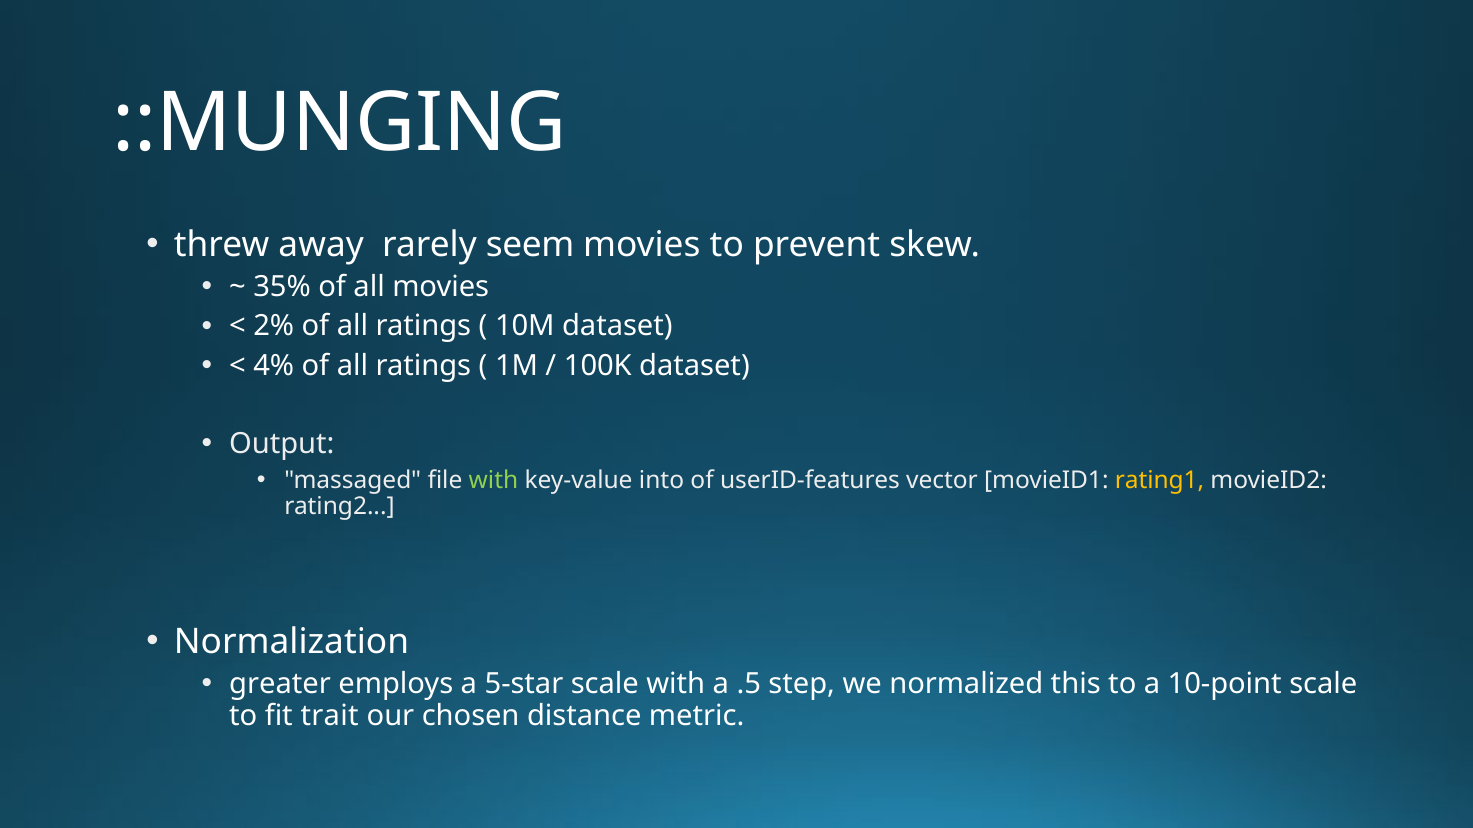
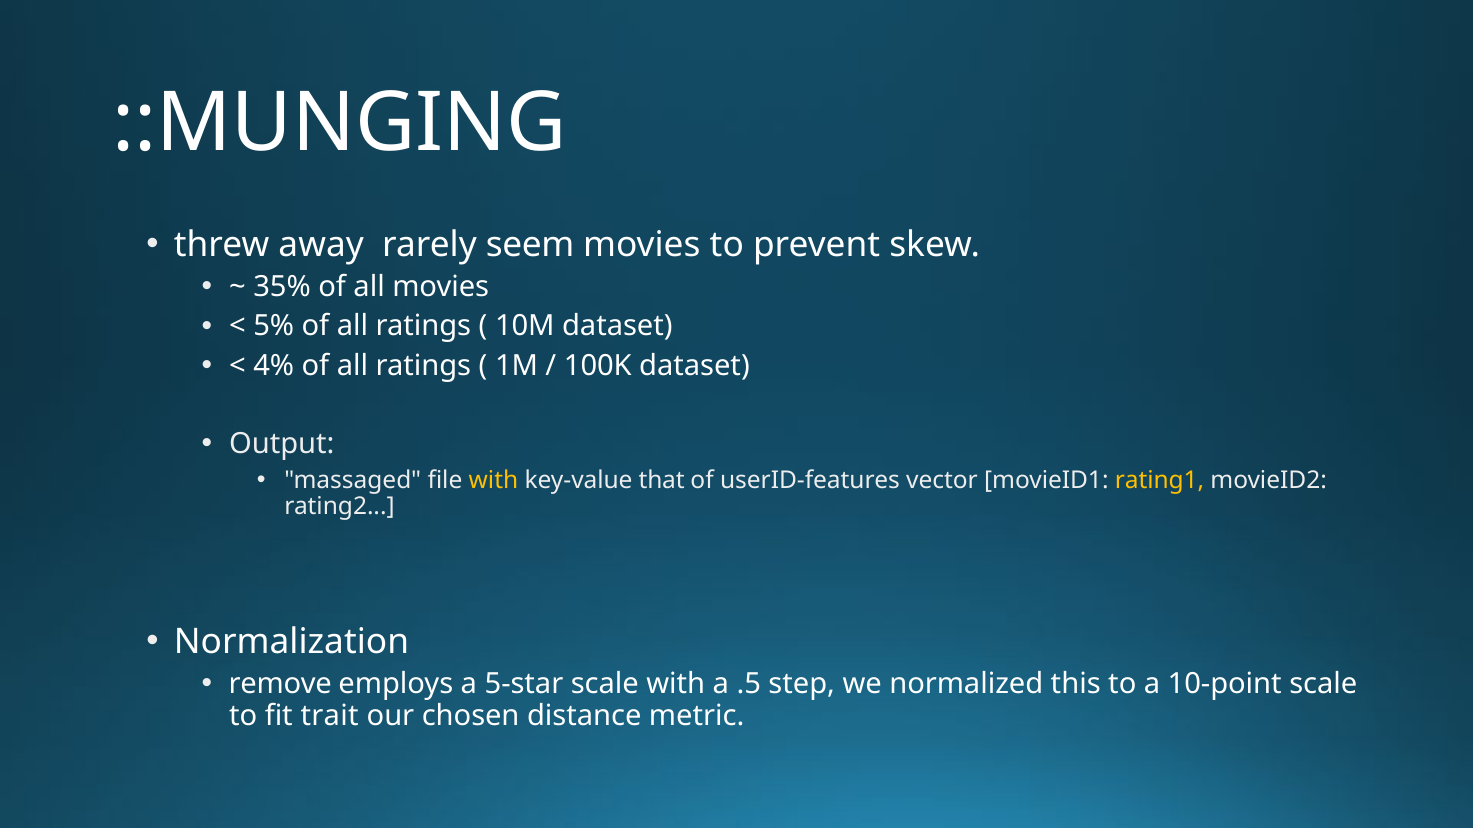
2%: 2% -> 5%
with at (493, 481) colour: light green -> yellow
into: into -> that
greater: greater -> remove
